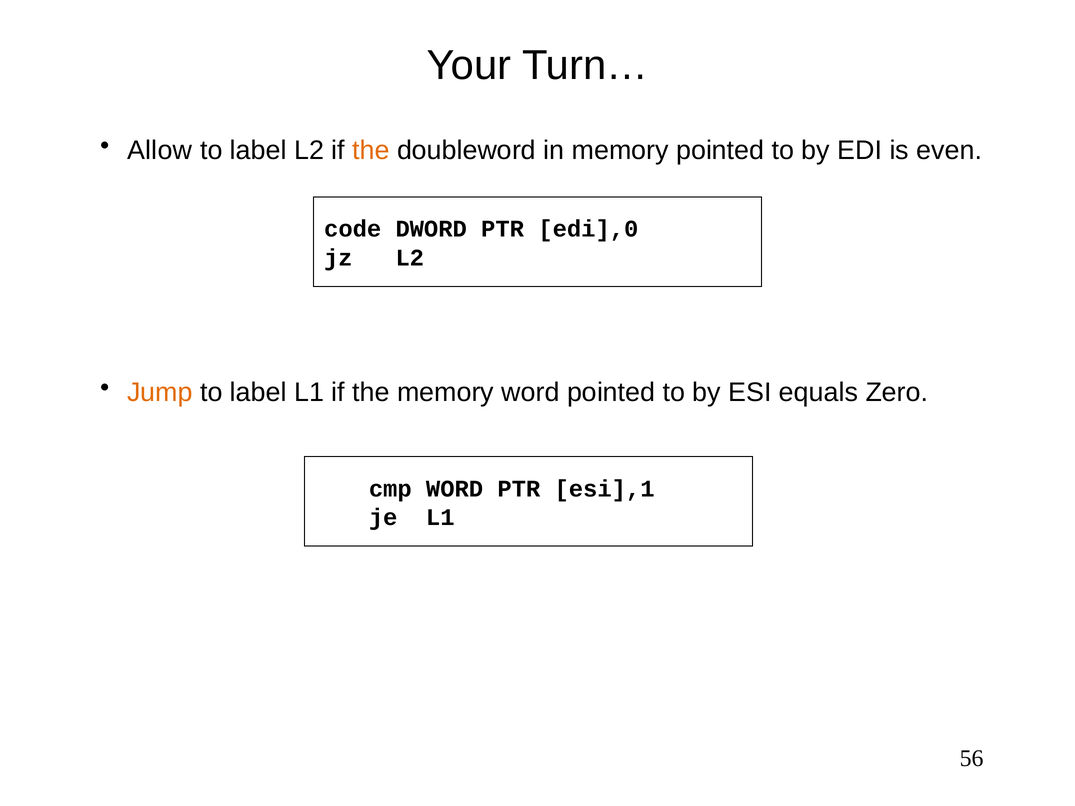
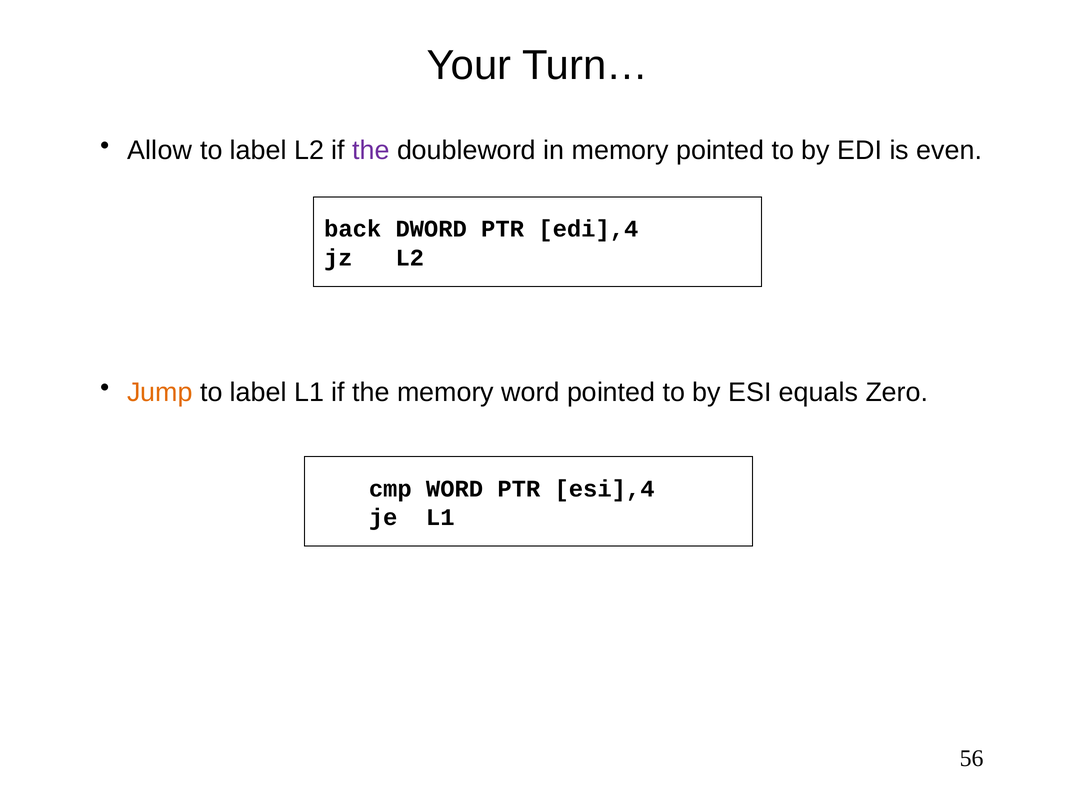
the at (371, 151) colour: orange -> purple
code: code -> back
edi],0: edi],0 -> edi],4
esi],1: esi],1 -> esi],4
